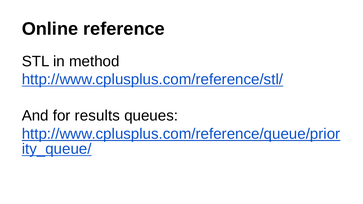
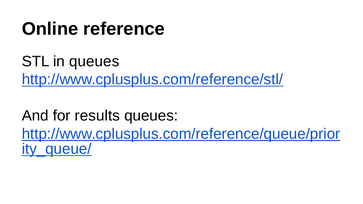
in method: method -> queues
